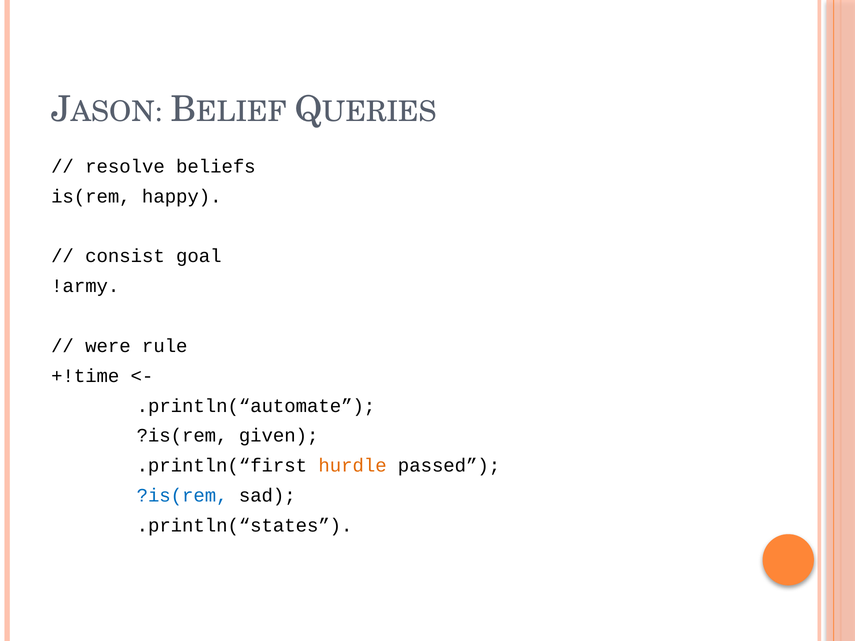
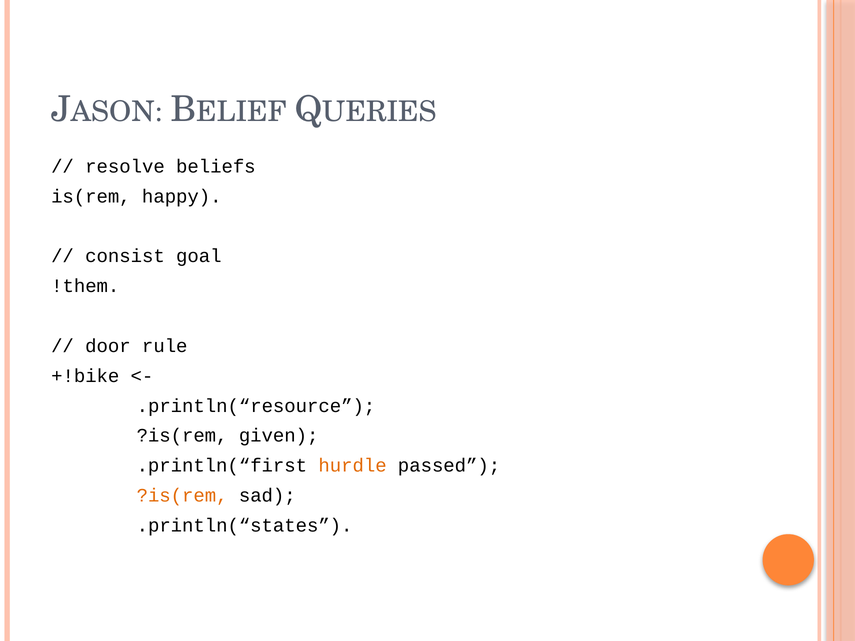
!army: !army -> !them
were: were -> door
+!time: +!time -> +!bike
.println(“automate: .println(“automate -> .println(“resource
?is(rem at (182, 496) colour: blue -> orange
